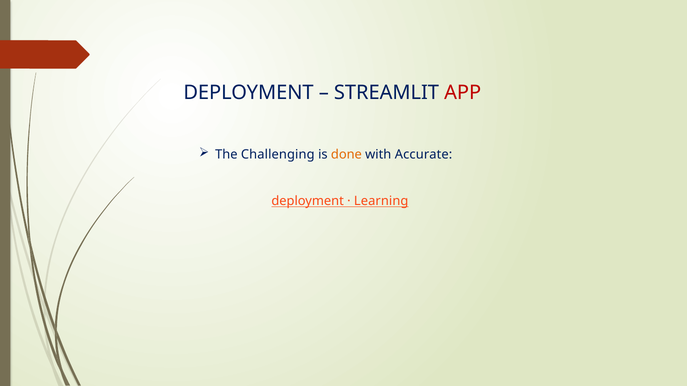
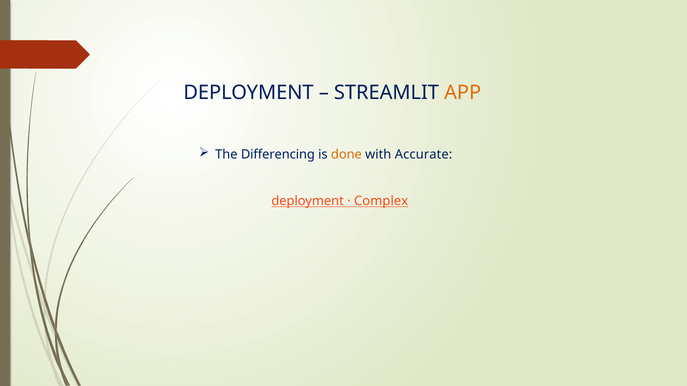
APP colour: red -> orange
Challenging: Challenging -> Differencing
Learning: Learning -> Complex
